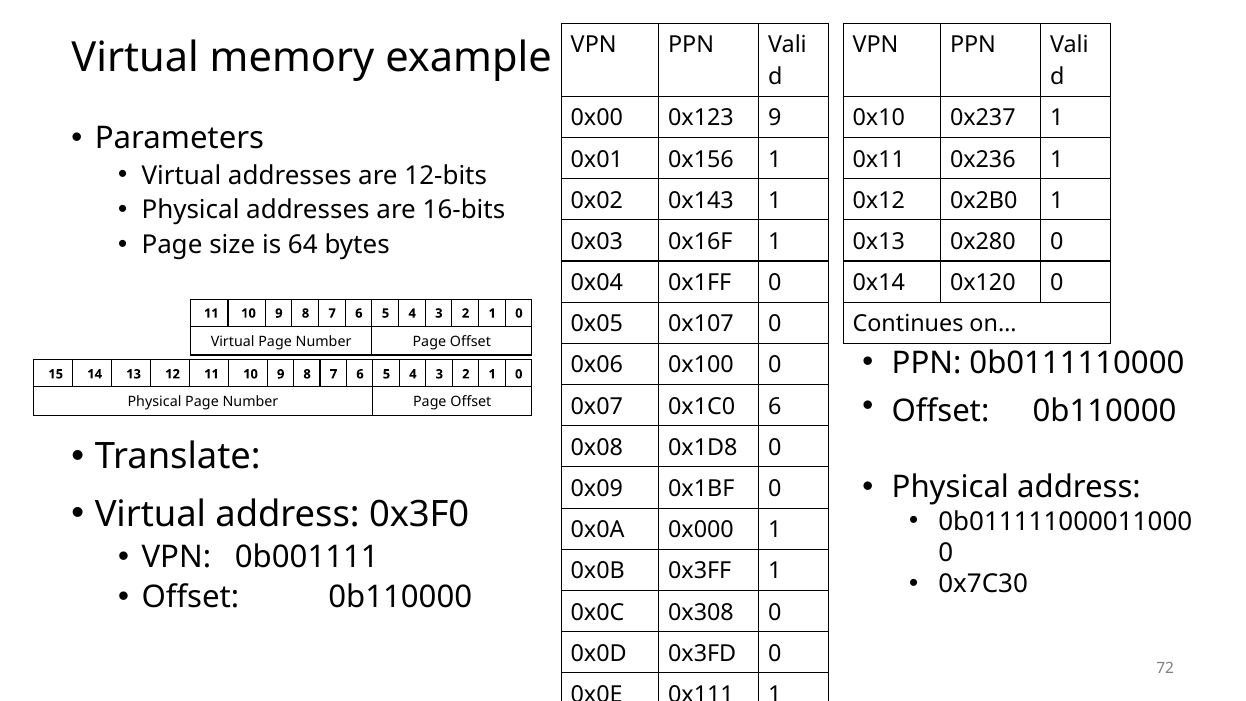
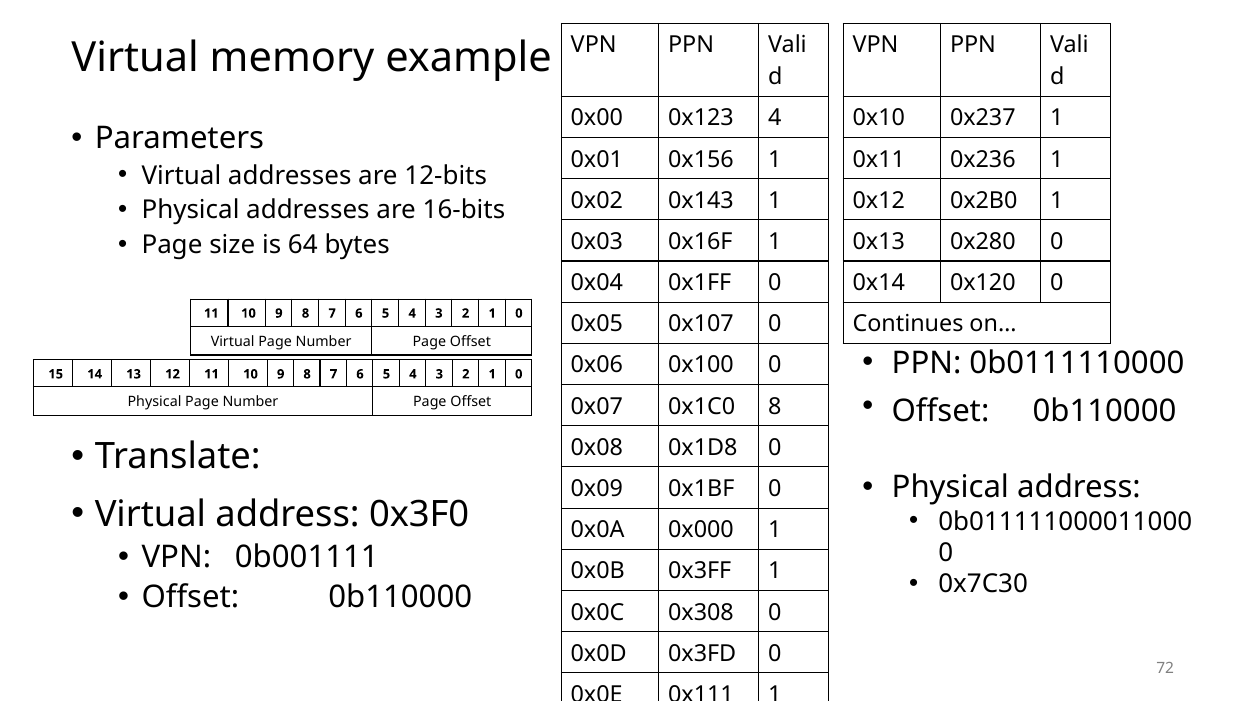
0x123 9: 9 -> 4
0x1C0 6: 6 -> 8
